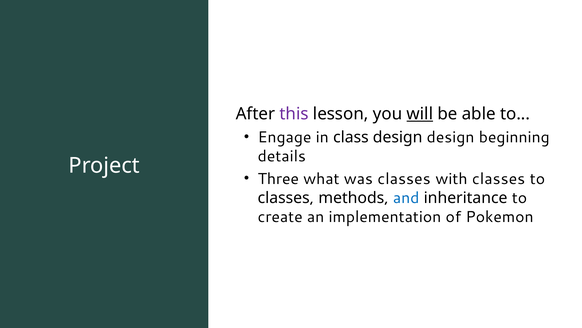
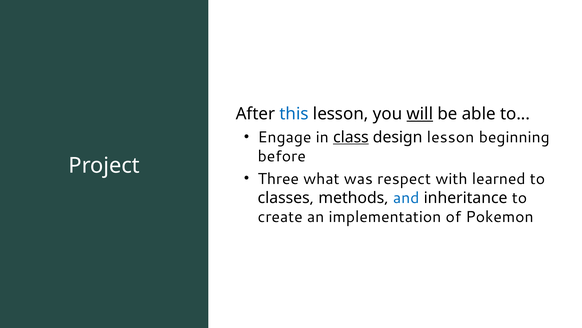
this colour: purple -> blue
class underline: none -> present
design design: design -> lesson
details: details -> before
was classes: classes -> respect
with classes: classes -> learned
